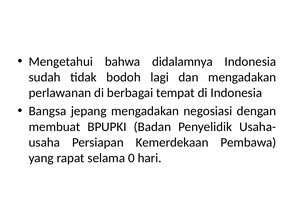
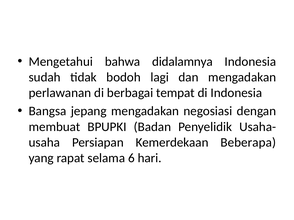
Pembawa: Pembawa -> Beberapa
0: 0 -> 6
